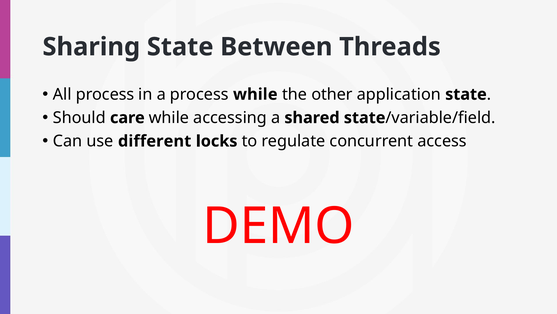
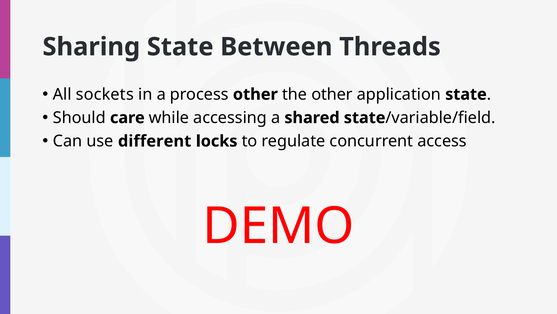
All process: process -> sockets
process while: while -> other
